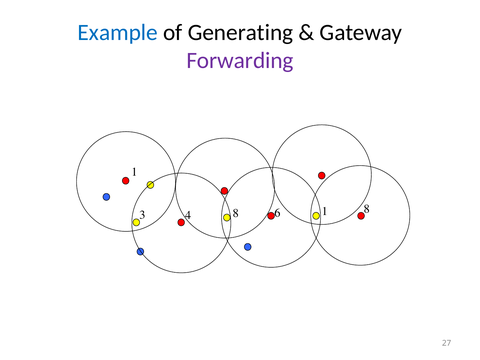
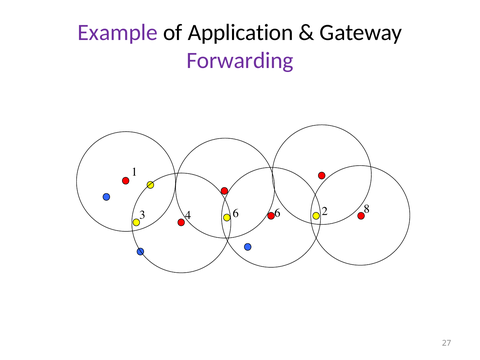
Example colour: blue -> purple
Generating: Generating -> Application
3 8: 8 -> 6
6 1: 1 -> 2
